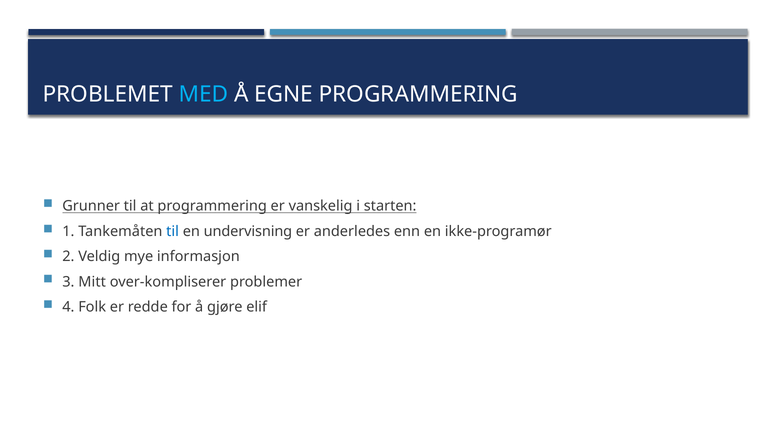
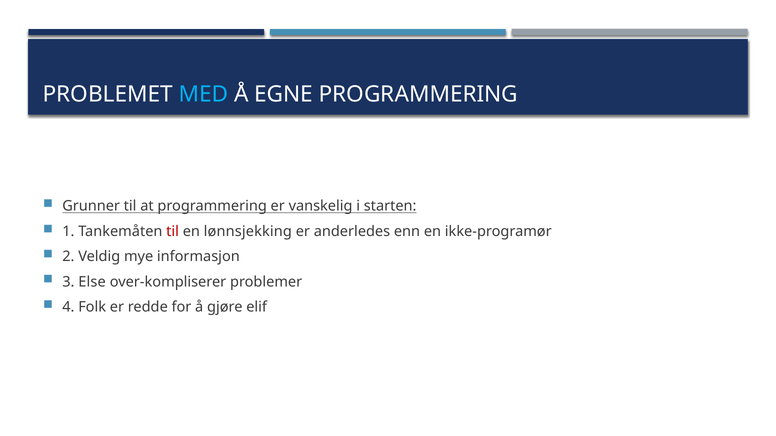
til at (173, 232) colour: blue -> red
undervisning: undervisning -> lønnsjekking
Mitt: Mitt -> Else
